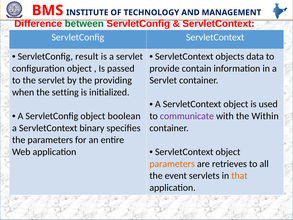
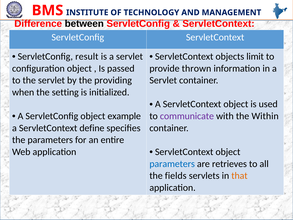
between colour: green -> black
data: data -> limit
contain: contain -> thrown
boolean: boolean -> example
binary: binary -> define
parameters at (172, 164) colour: orange -> blue
event: event -> fields
